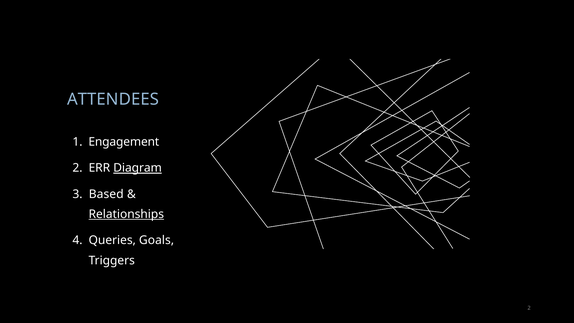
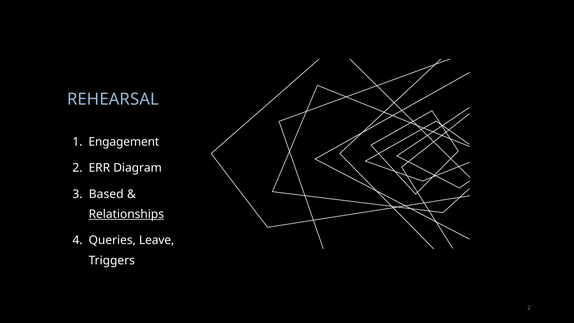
ATTENDEES: ATTENDEES -> REHEARSAL
Diagram underline: present -> none
Goals: Goals -> Leave
